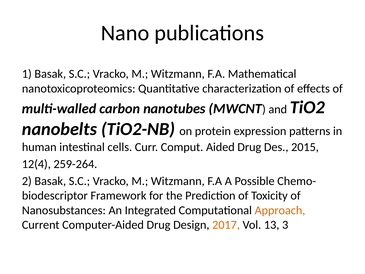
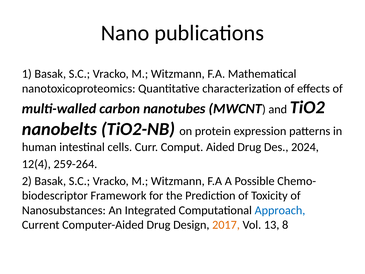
2015: 2015 -> 2024
Approach colour: orange -> blue
3: 3 -> 8
